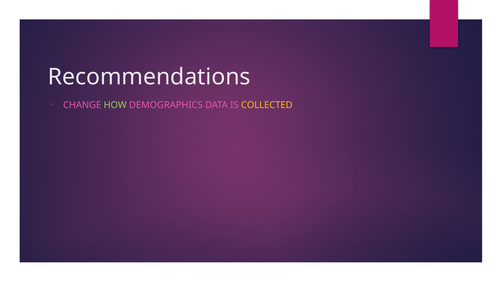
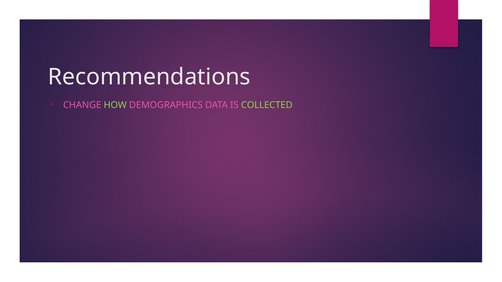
COLLECTED colour: yellow -> light green
